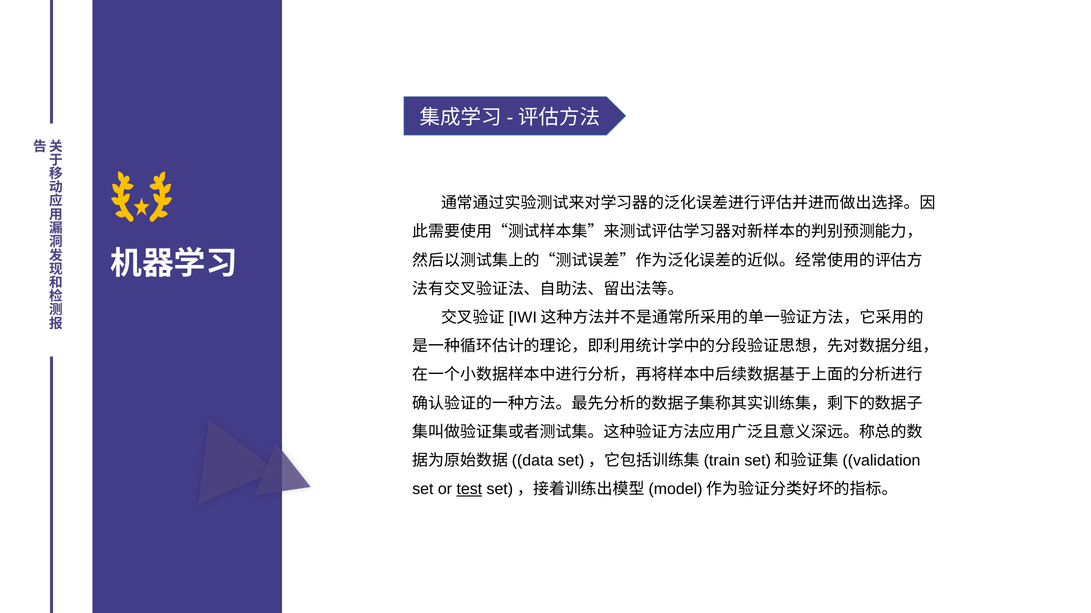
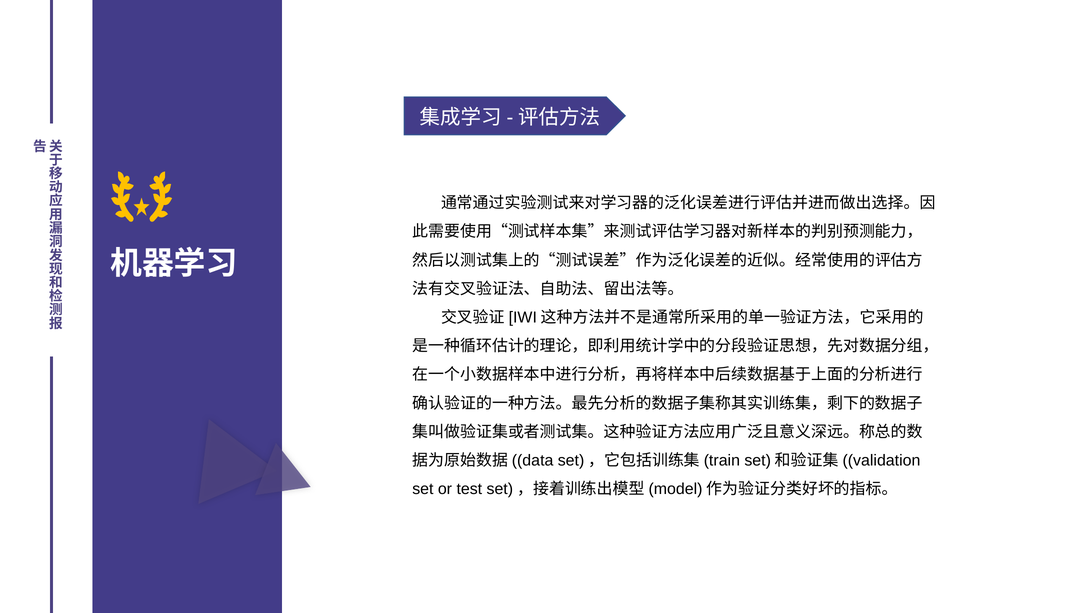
test underline: present -> none
